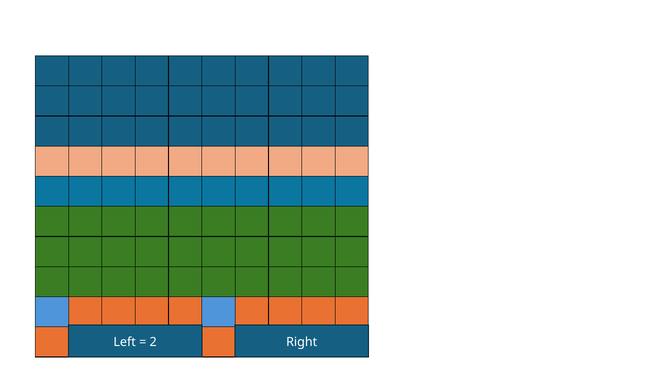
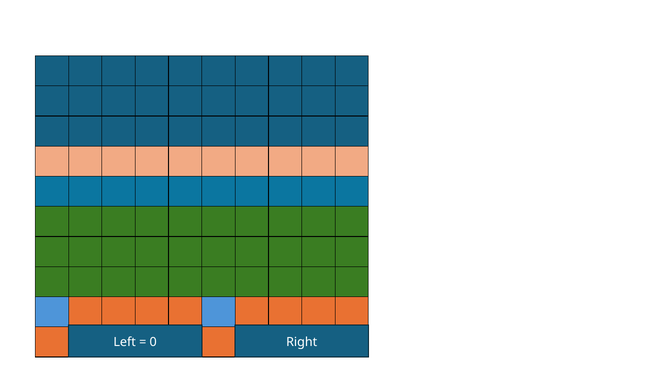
2: 2 -> 0
